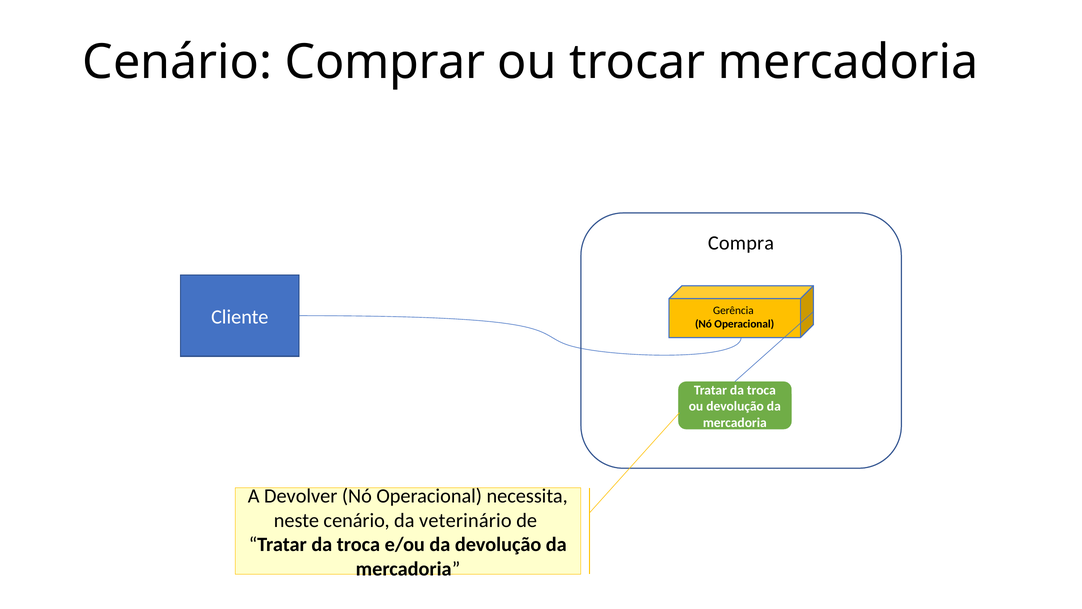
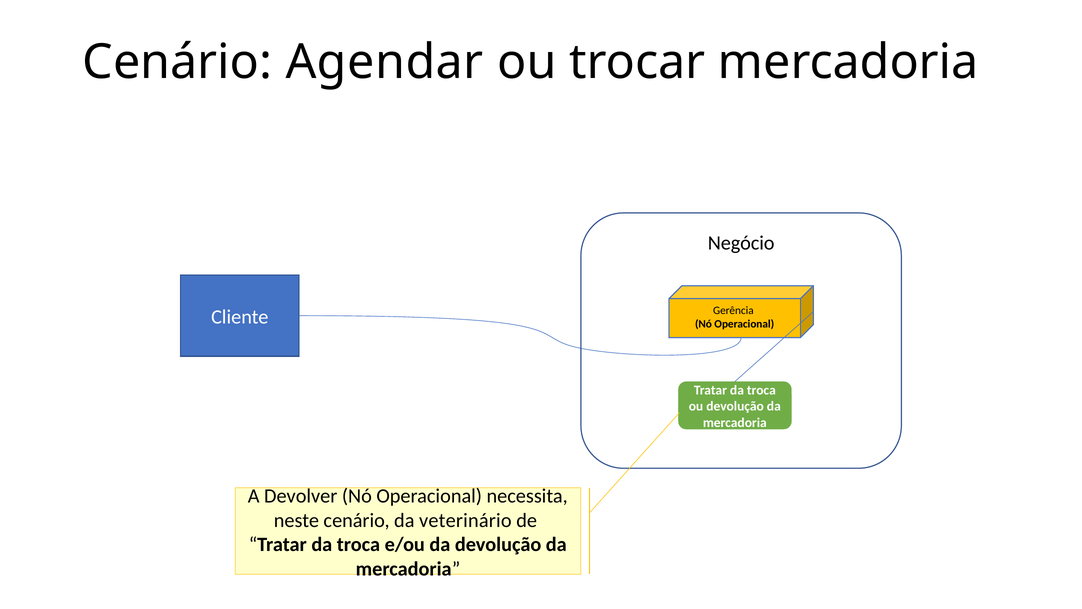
Comprar: Comprar -> Agendar
Compra: Compra -> Negócio
